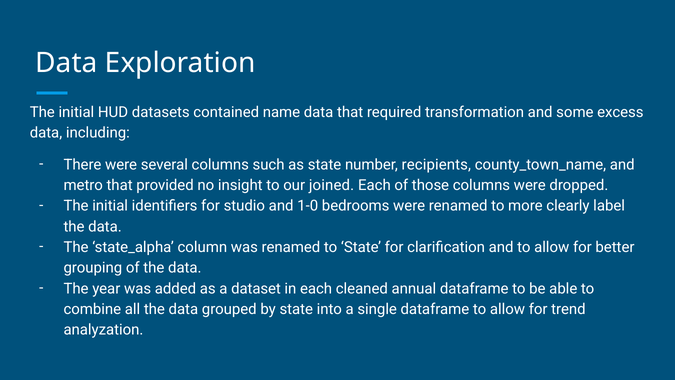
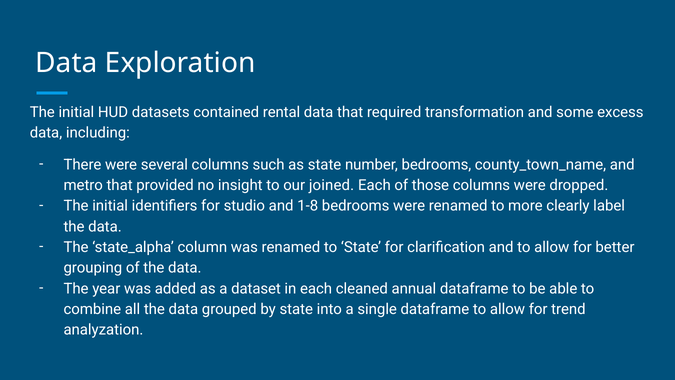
name: name -> rental
number recipients: recipients -> bedrooms
1-0: 1-0 -> 1-8
